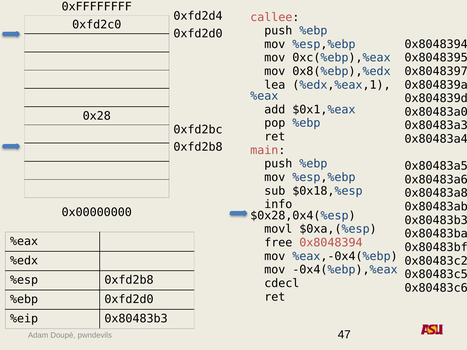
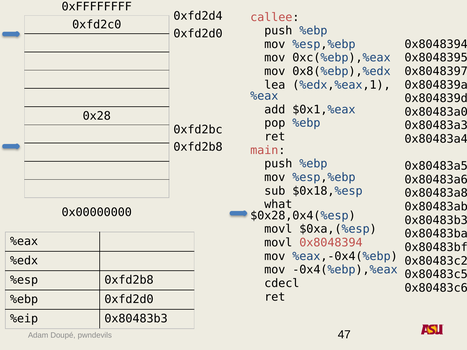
info: info -> what
free at (278, 243): free -> movl
